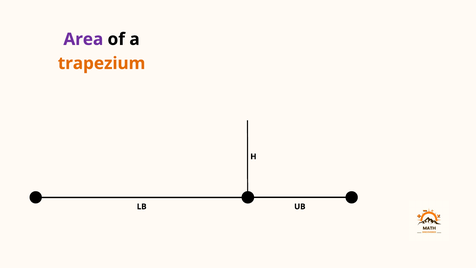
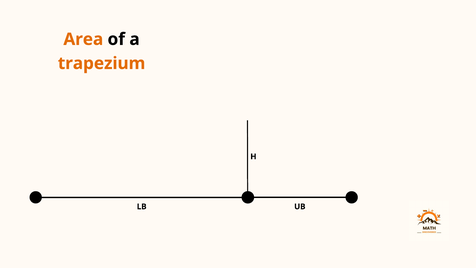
Area colour: purple -> orange
